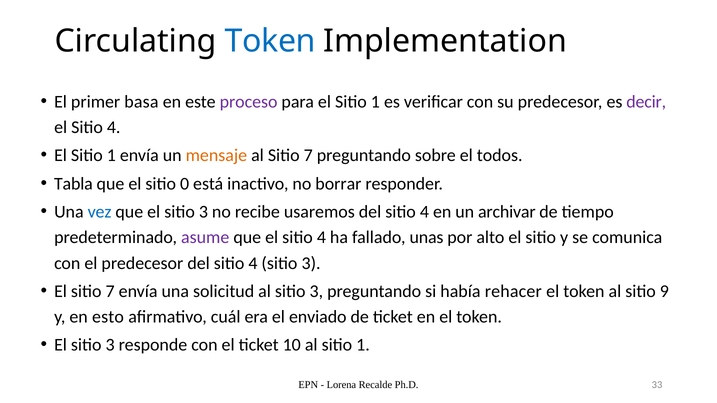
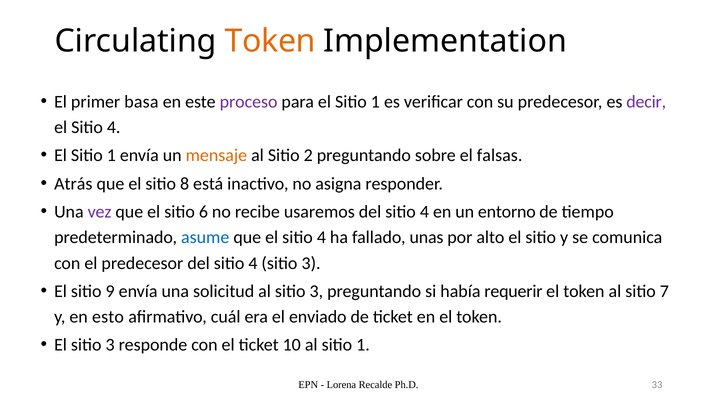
Token at (270, 41) colour: blue -> orange
al Sitio 7: 7 -> 2
todos: todos -> falsas
Tabla: Tabla -> Atrás
0: 0 -> 8
borrar: borrar -> asigna
vez colour: blue -> purple
que el sitio 3: 3 -> 6
archivar: archivar -> entorno
asume colour: purple -> blue
El sitio 7: 7 -> 9
rehacer: rehacer -> requerir
9: 9 -> 7
